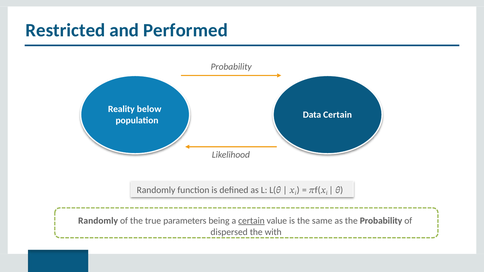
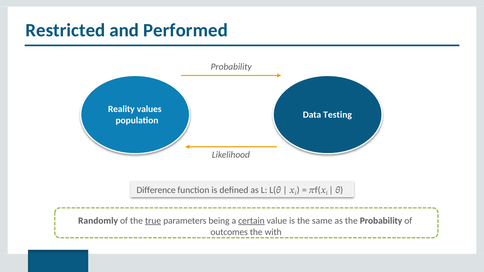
below: below -> values
Data Certain: Certain -> Testing
Randomly at (156, 190): Randomly -> Difference
true underline: none -> present
dispersed: dispersed -> outcomes
